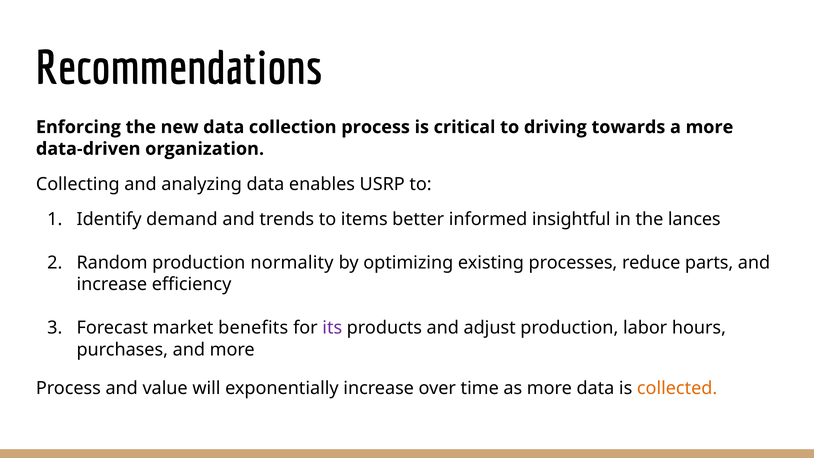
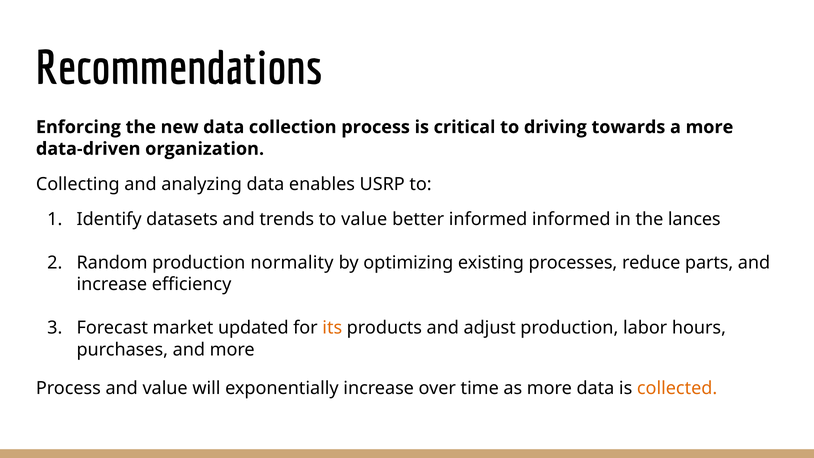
demand: demand -> datasets
to items: items -> value
informed insightful: insightful -> informed
benefits: benefits -> updated
its colour: purple -> orange
